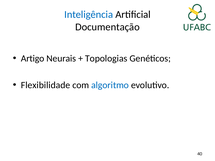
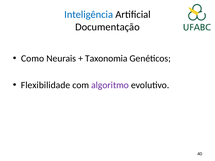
Artigo: Artigo -> Como
Topologias: Topologias -> Taxonomia
algoritmo colour: blue -> purple
